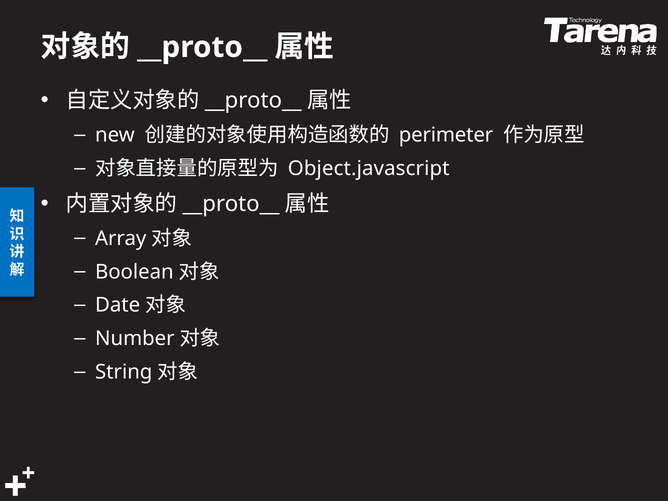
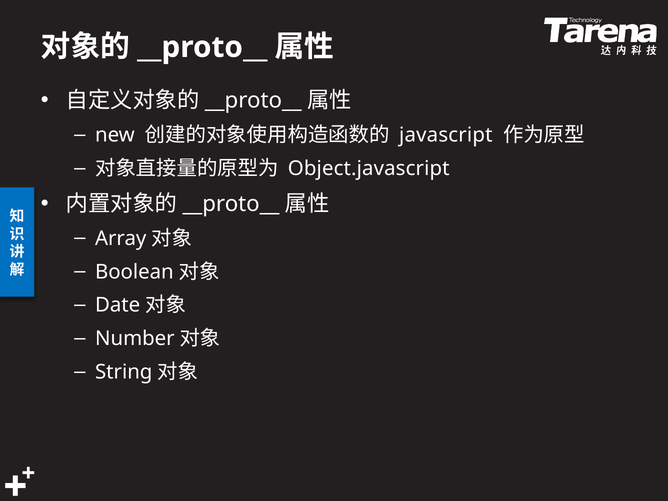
perimeter: perimeter -> javascript
